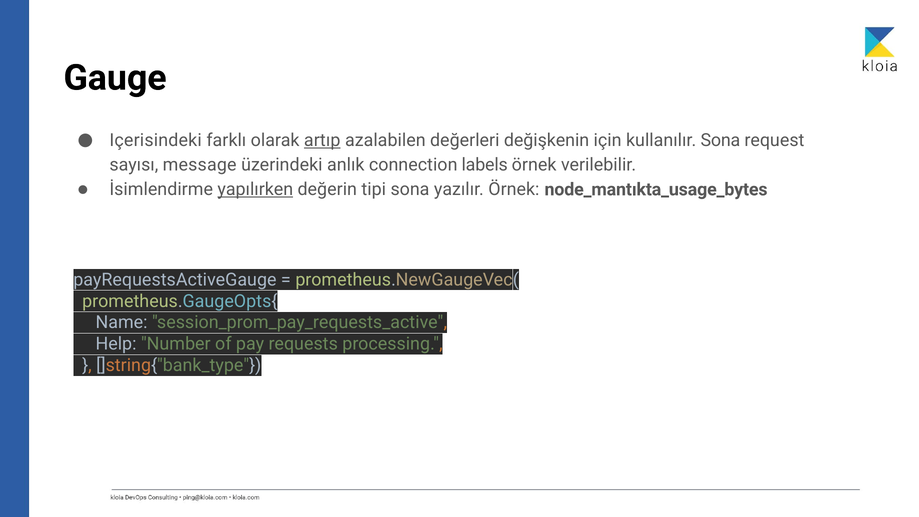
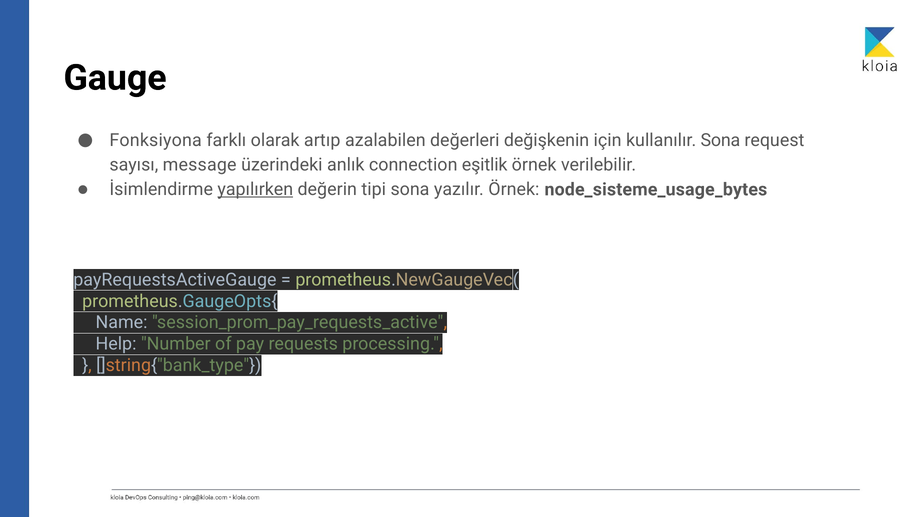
Içerisindeki: Içerisindeki -> Fonksiyona
artıp underline: present -> none
labels: labels -> eşitlik
node_mantıkta_usage_bytes: node_mantıkta_usage_bytes -> node_sisteme_usage_bytes
